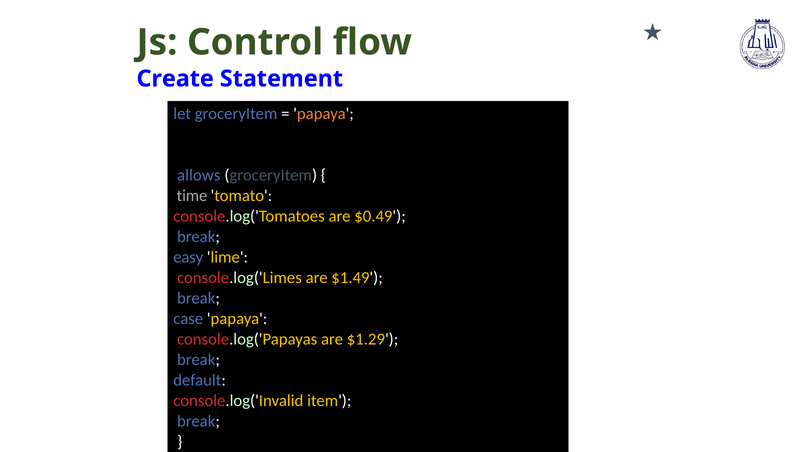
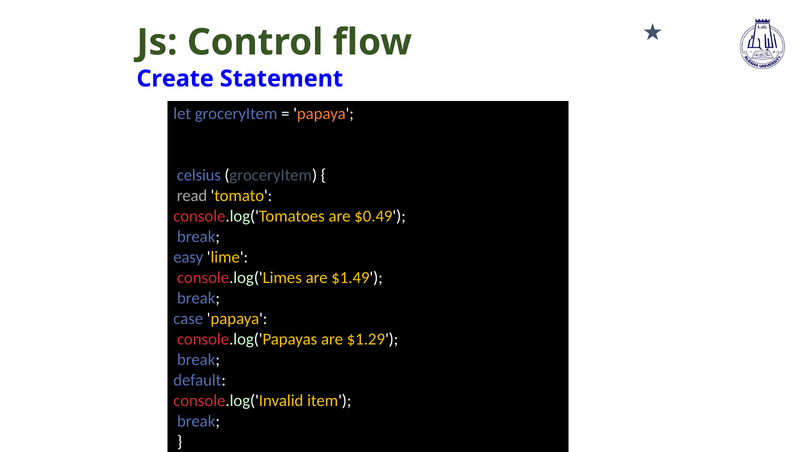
allows: allows -> celsius
time: time -> read
